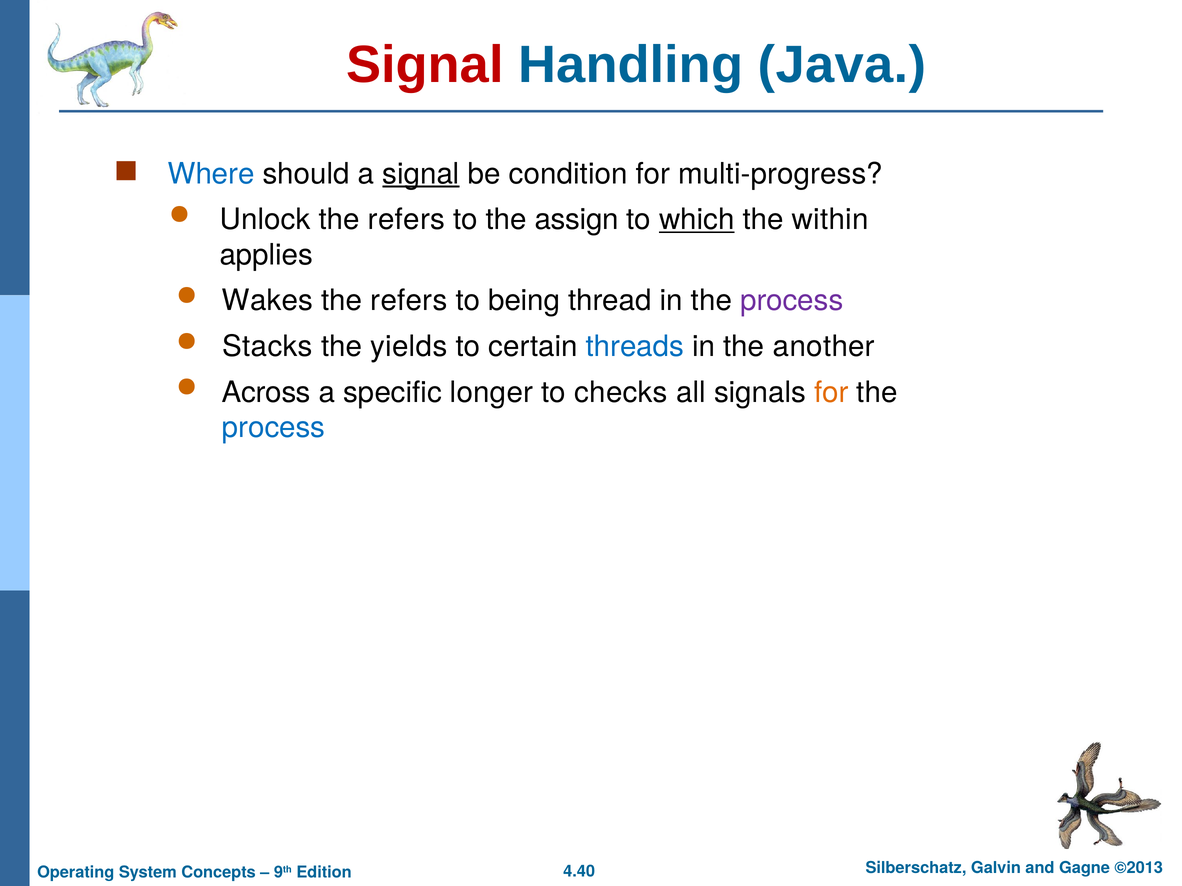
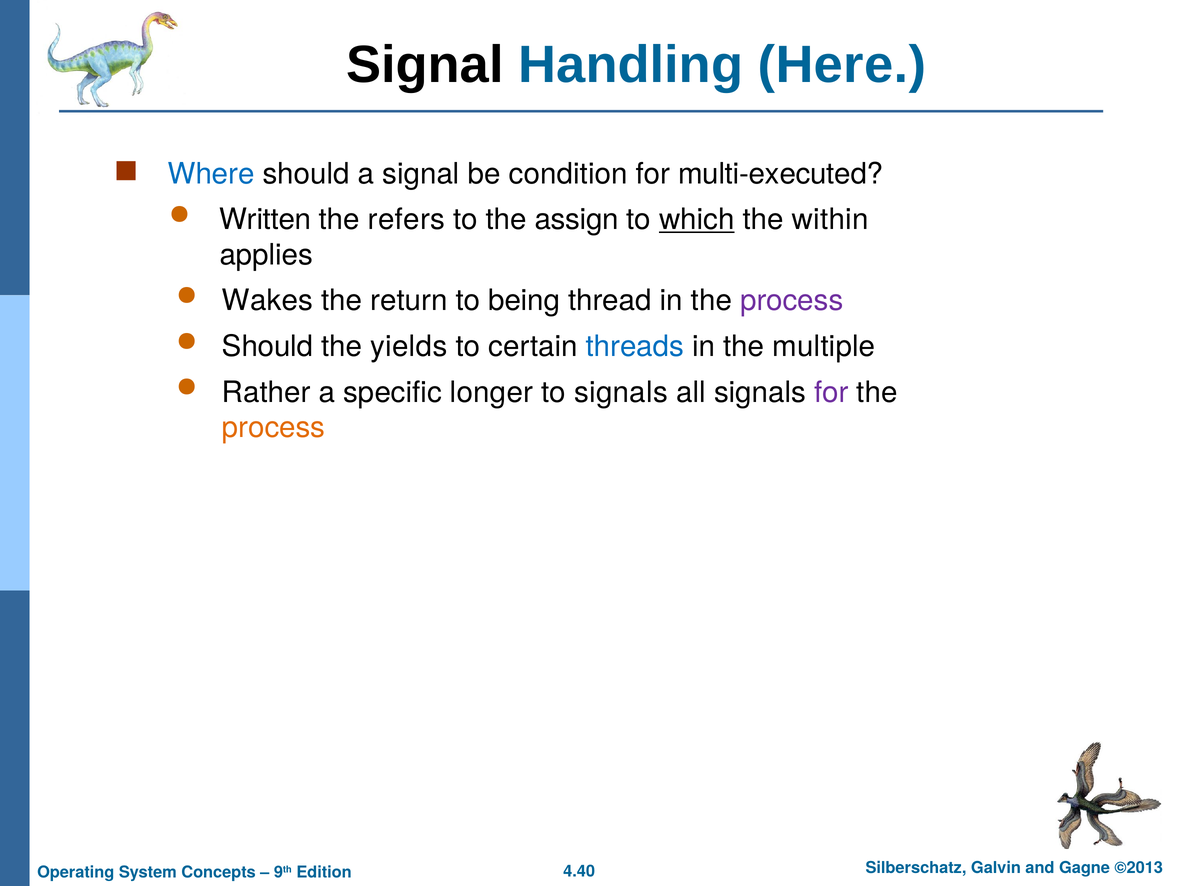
Signal at (425, 65) colour: red -> black
Java: Java -> Here
signal at (421, 174) underline: present -> none
multi-progress: multi-progress -> multi-executed
Unlock: Unlock -> Written
refers at (409, 301): refers -> return
Stacks at (267, 347): Stacks -> Should
another: another -> multiple
Across: Across -> Rather
to checks: checks -> signals
for at (831, 393) colour: orange -> purple
process at (274, 428) colour: blue -> orange
